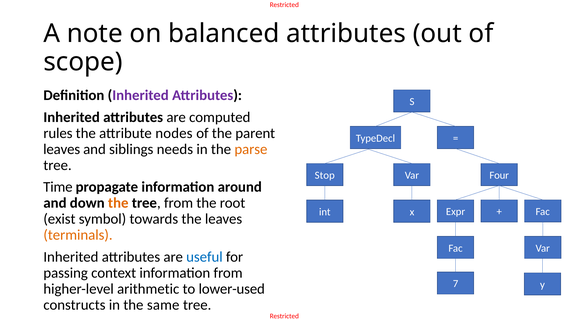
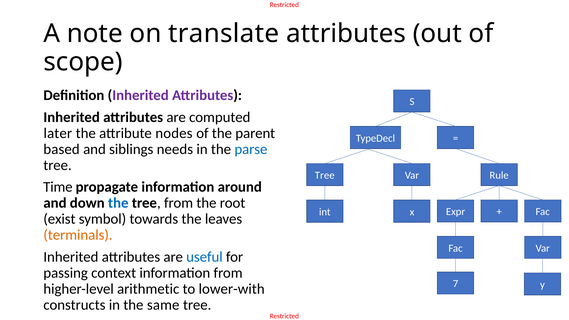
balanced: balanced -> translate
rules: rules -> later
leaves at (62, 149): leaves -> based
parse colour: orange -> blue
Stop at (325, 175): Stop -> Tree
Four: Four -> Rule
the at (118, 203) colour: orange -> blue
lower-used: lower-used -> lower-with
